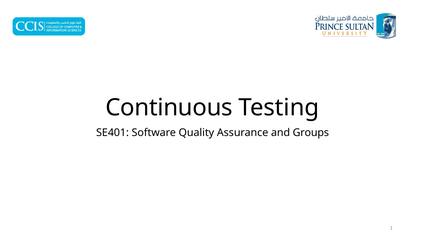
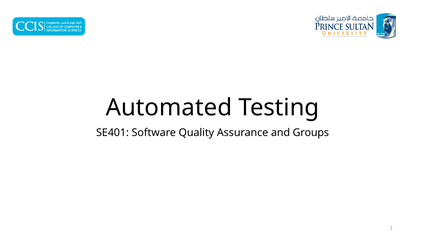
Continuous: Continuous -> Automated
